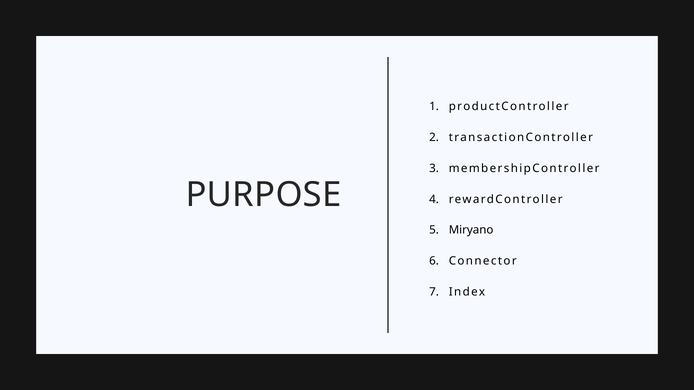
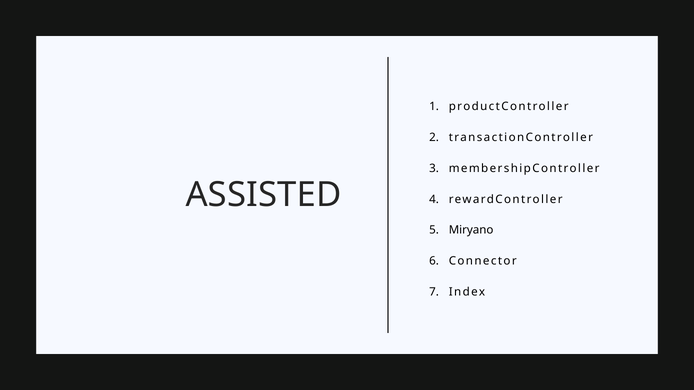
PURPOSE: PURPOSE -> ASSISTED
